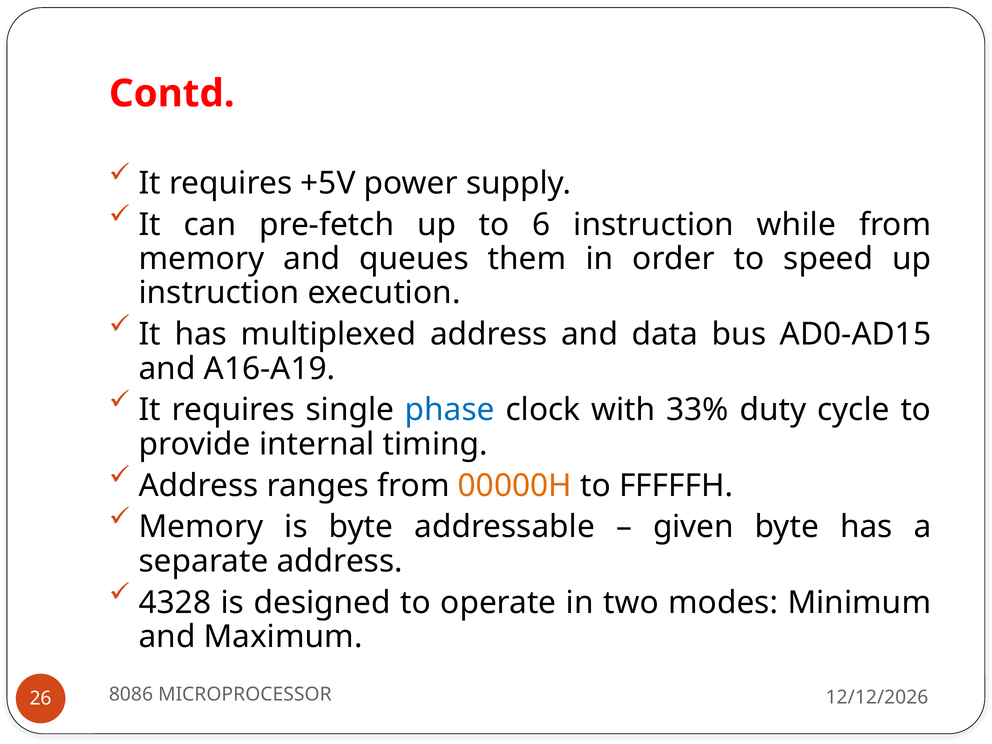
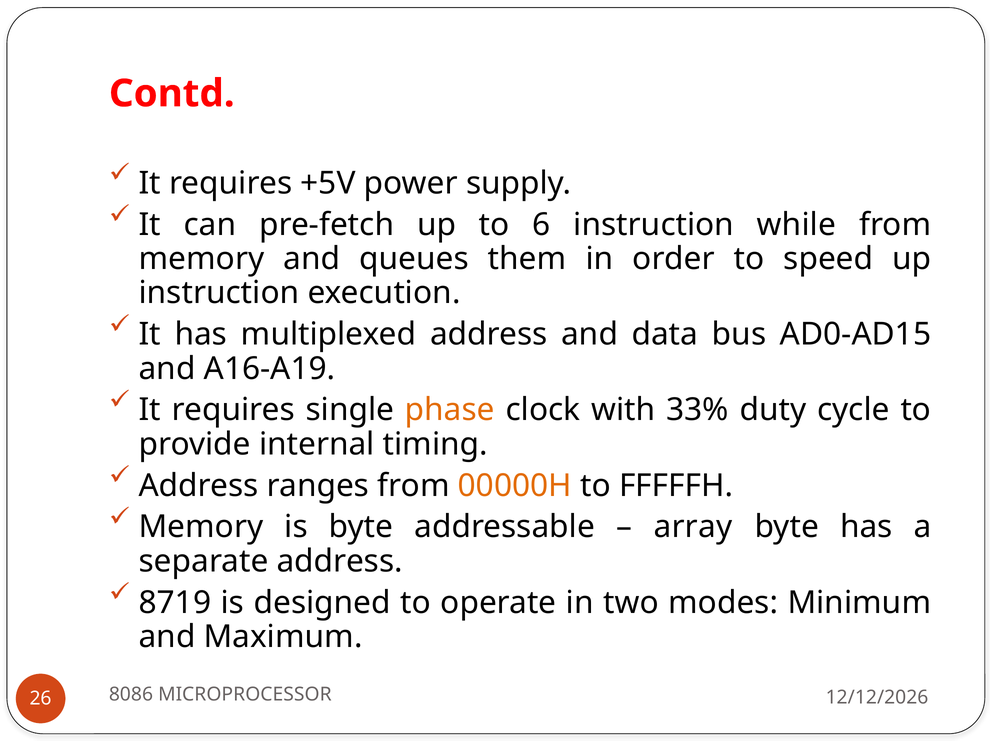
phase colour: blue -> orange
given: given -> array
4328: 4328 -> 8719
